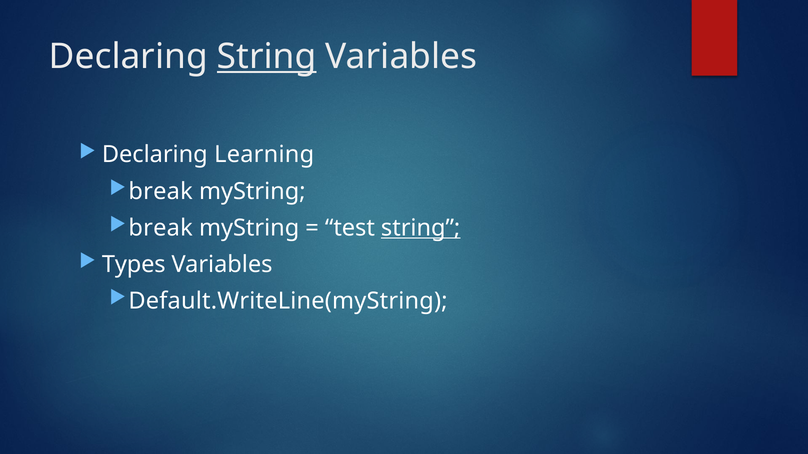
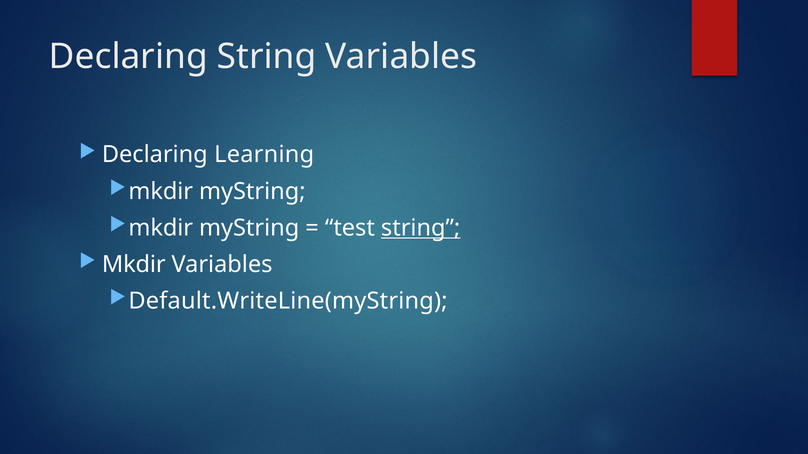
String at (267, 57) underline: present -> none
break at (161, 191): break -> mkdir
break at (161, 228): break -> mkdir
Types at (134, 265): Types -> Mkdir
